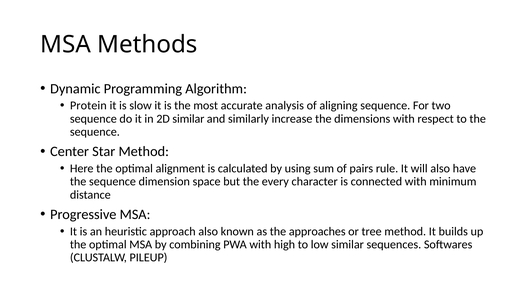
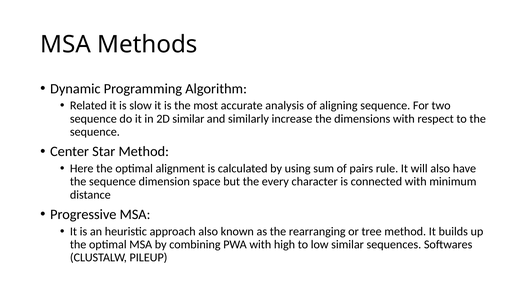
Protein: Protein -> Related
approaches: approaches -> rearranging
